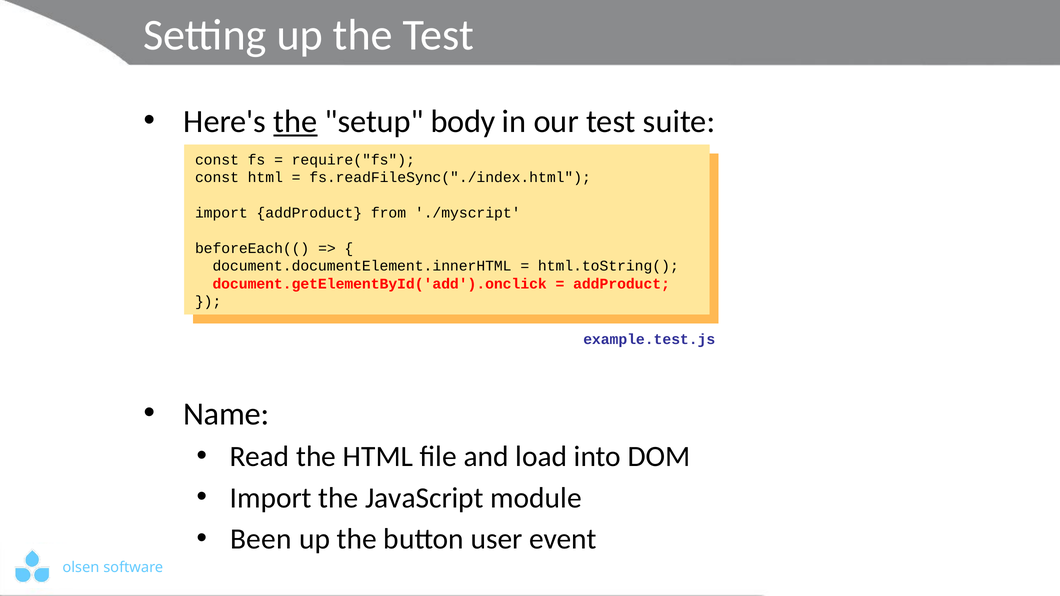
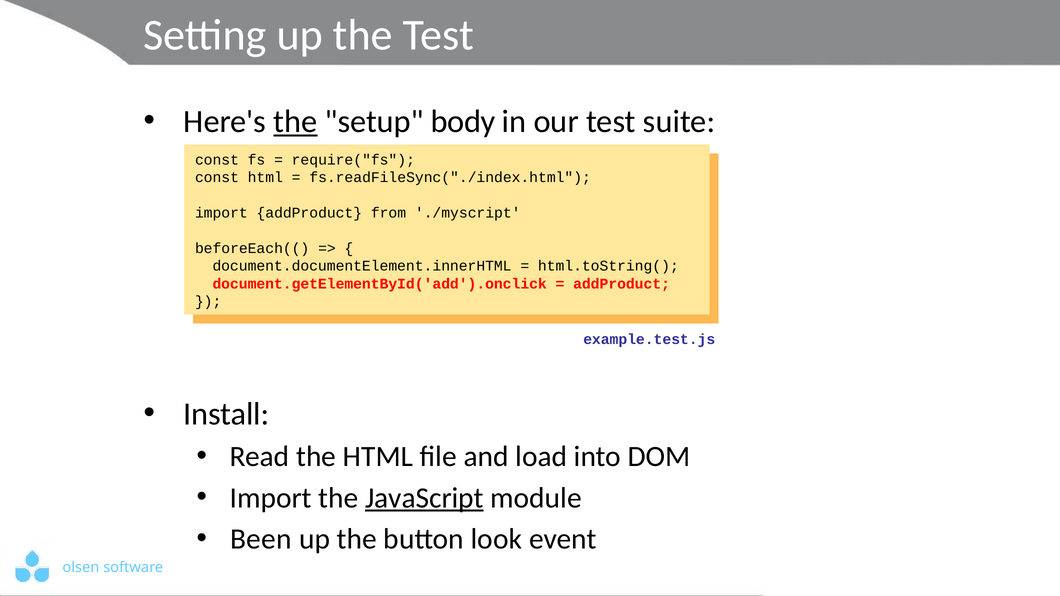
Name: Name -> Install
JavaScript underline: none -> present
user: user -> look
